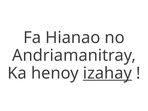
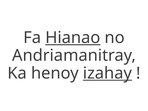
Hianao underline: none -> present
